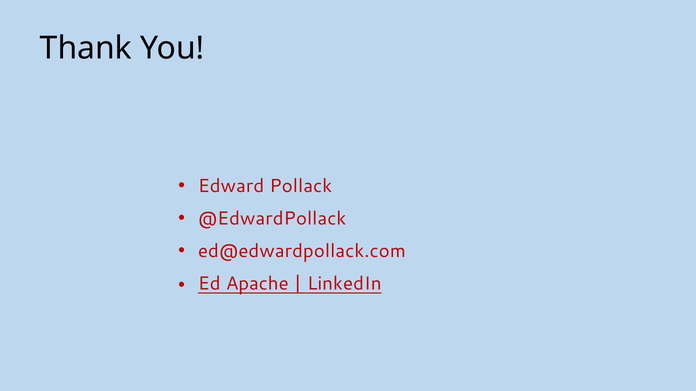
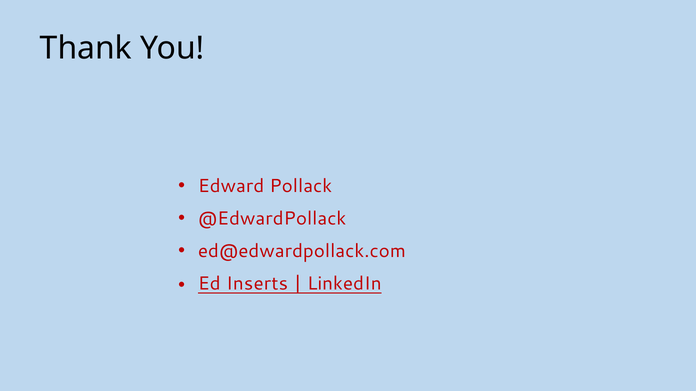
Apache: Apache -> Inserts
